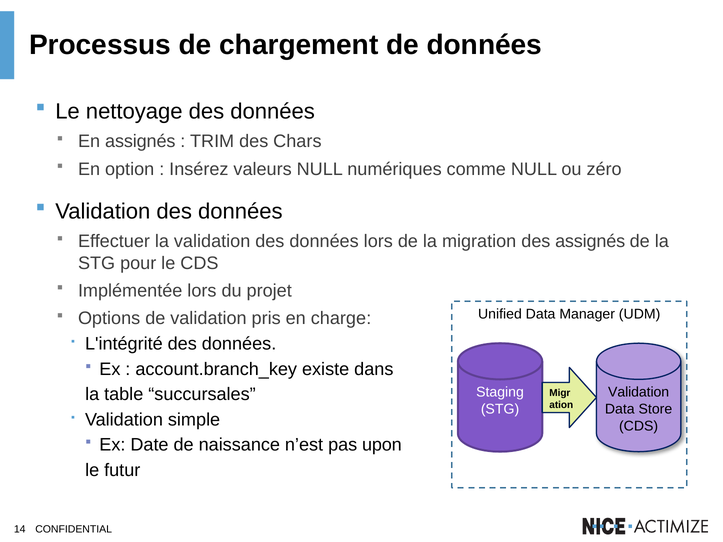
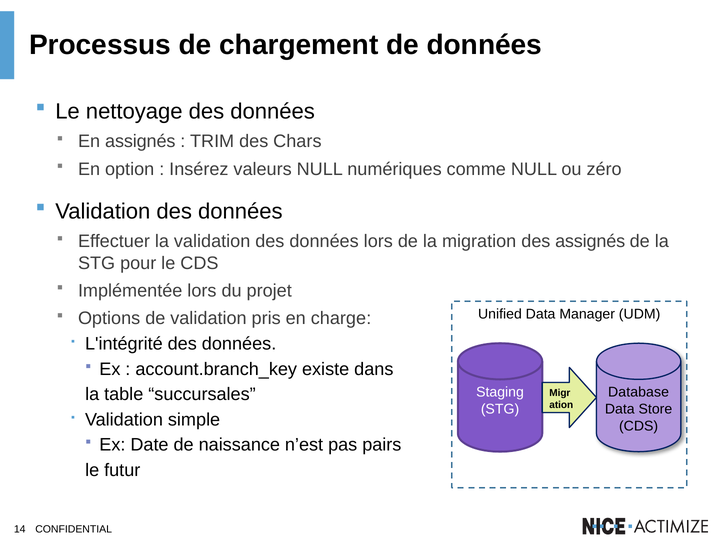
Validation at (639, 393): Validation -> Database
upon: upon -> pairs
